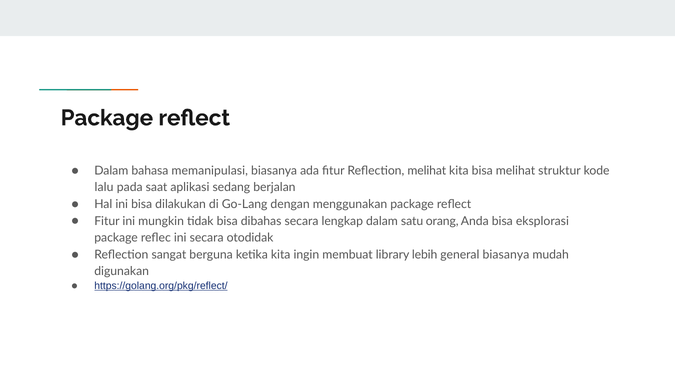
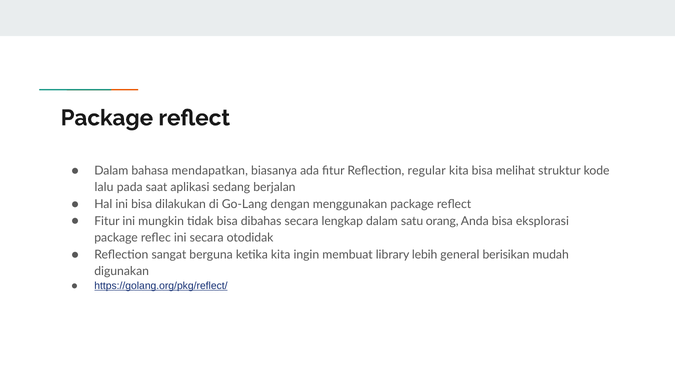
memanipulasi: memanipulasi -> mendapatkan
Reflection melihat: melihat -> regular
general biasanya: biasanya -> berisikan
